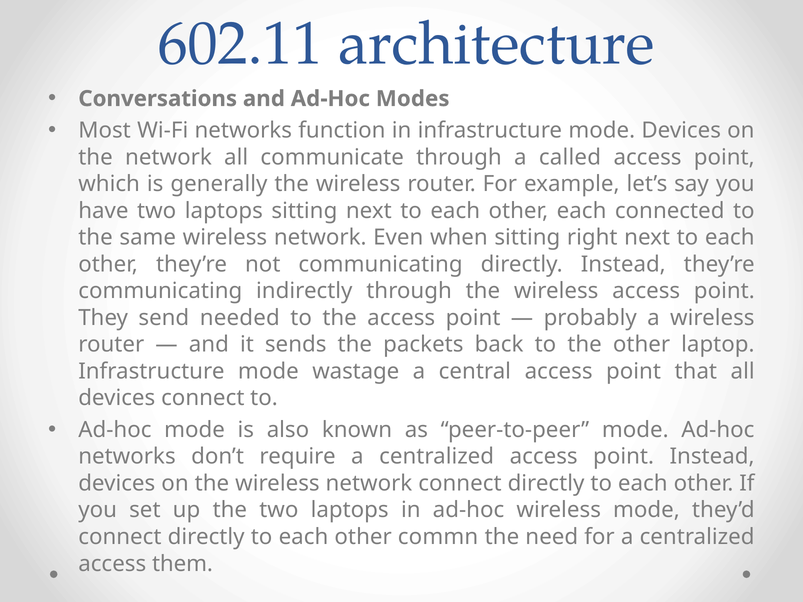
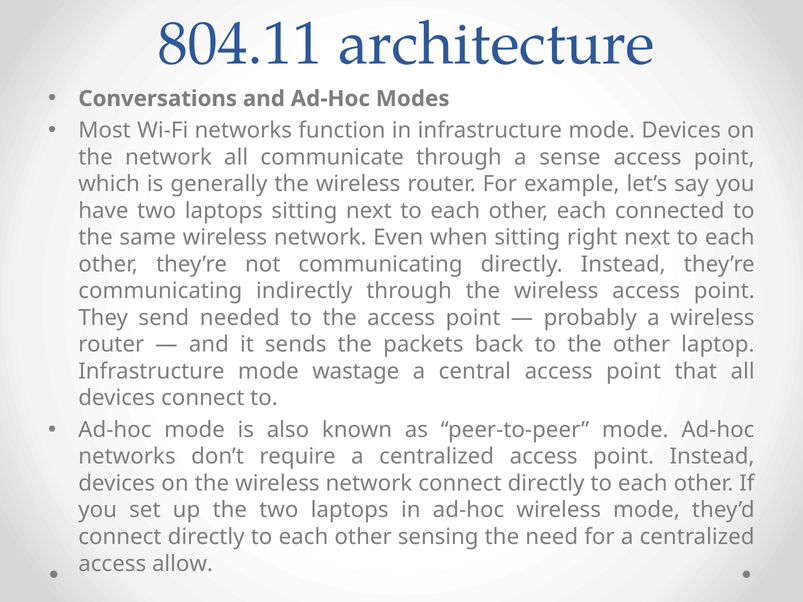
602.11: 602.11 -> 804.11
called: called -> sense
commn: commn -> sensing
them: them -> allow
